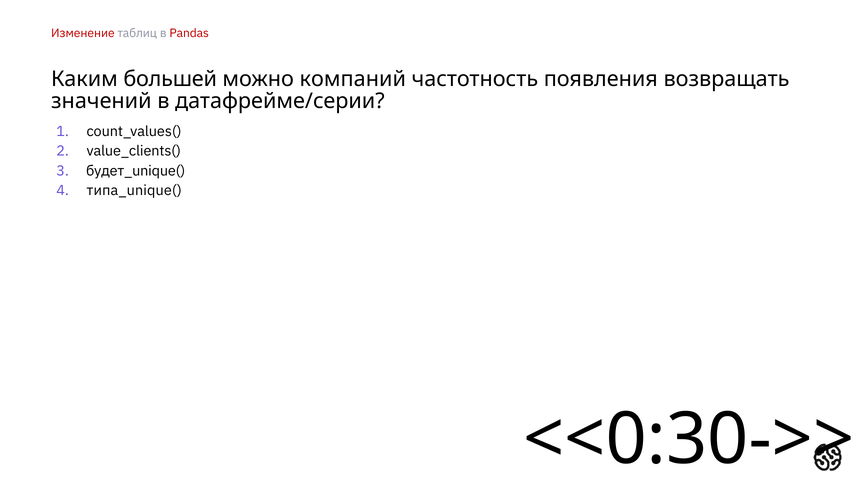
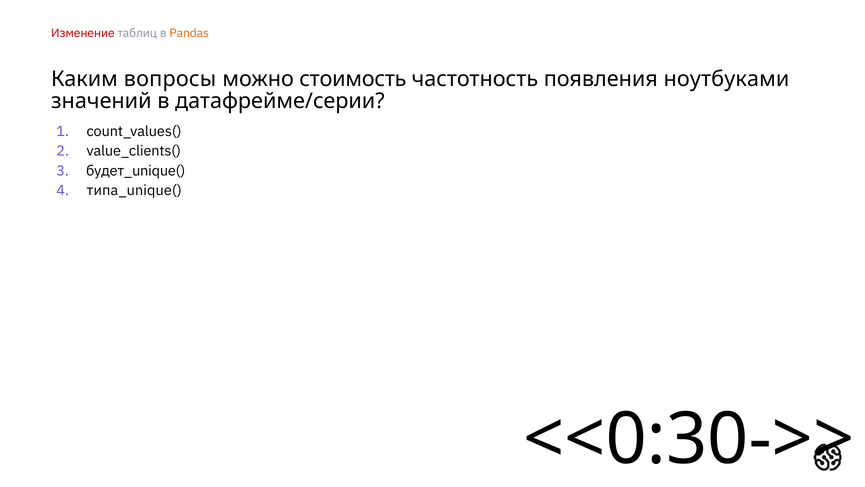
Pandas colour: red -> orange
большей: большей -> вопросы
компаний: компаний -> стоимость
возвращать: возвращать -> ноутбуками
